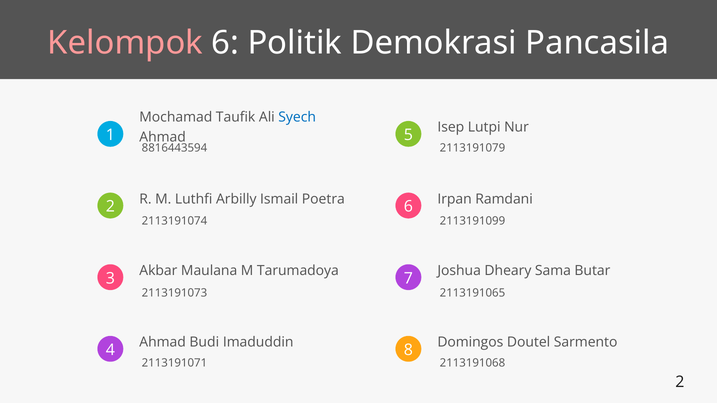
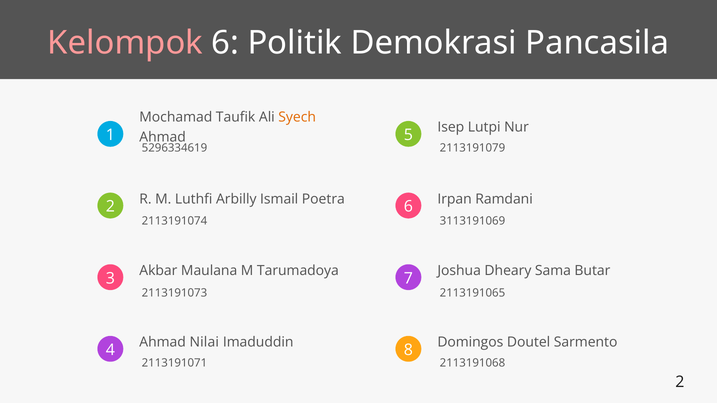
Syech colour: blue -> orange
8816443594: 8816443594 -> 5296334619
2113191099: 2113191099 -> 3113191069
Budi: Budi -> Nilai
